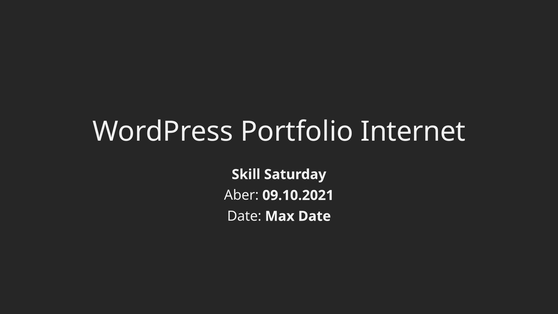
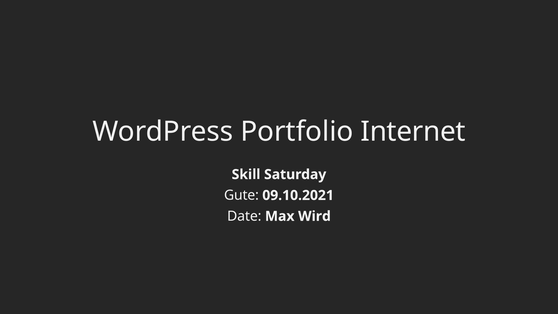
Aber: Aber -> Gute
Max Date: Date -> Wird
